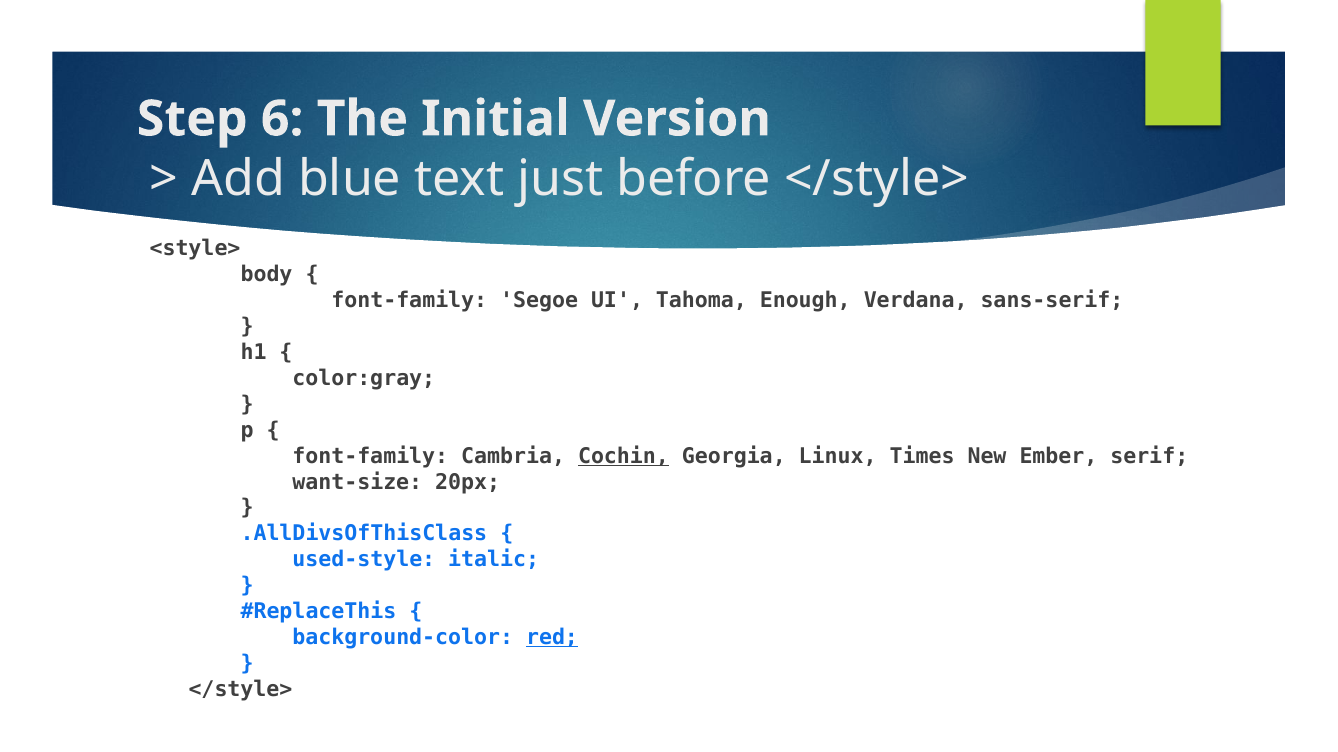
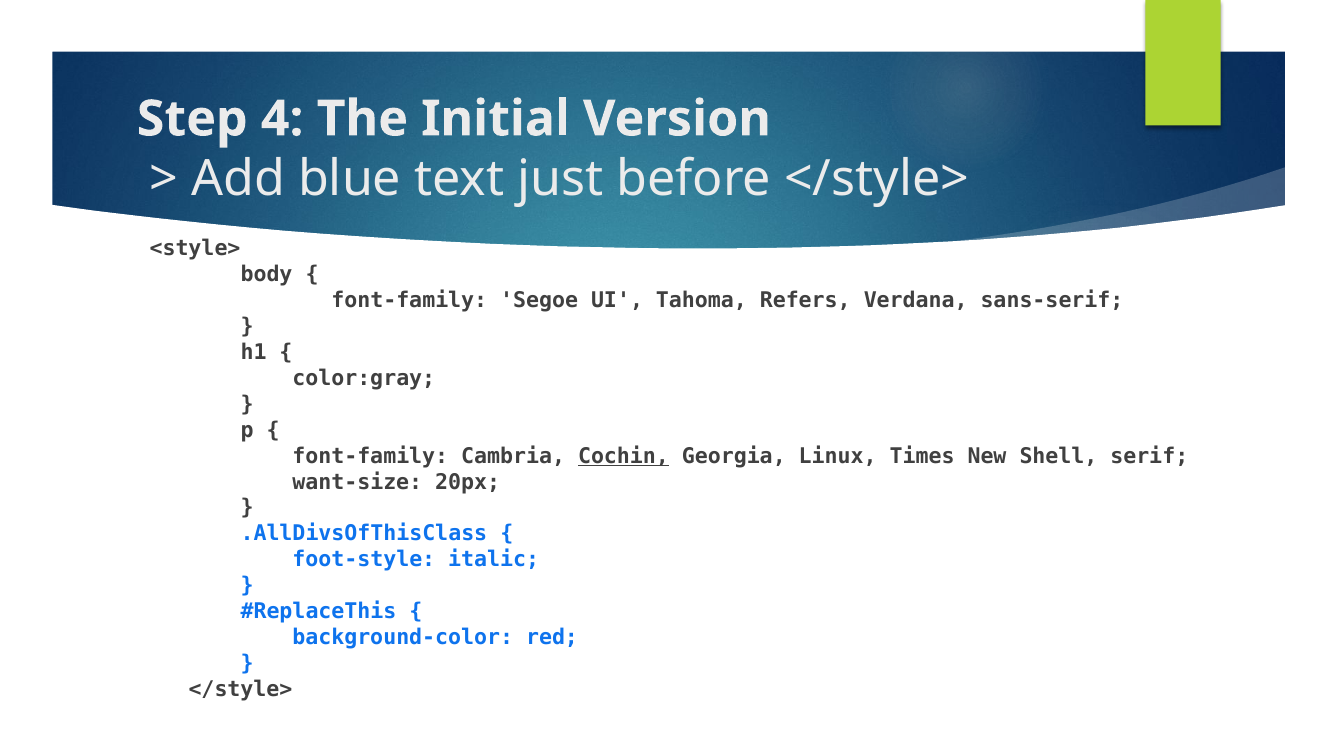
6: 6 -> 4
Enough: Enough -> Refers
Ember: Ember -> Shell
used-style: used-style -> foot-style
red underline: present -> none
